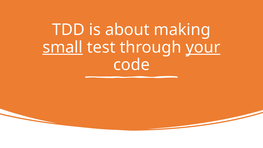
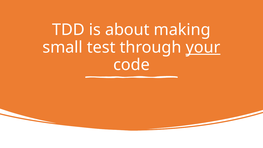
small underline: present -> none
